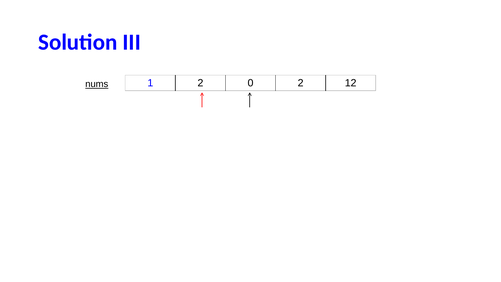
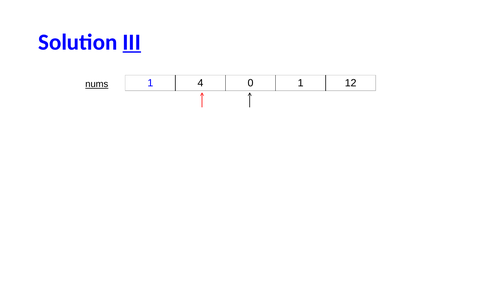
III underline: none -> present
1 2: 2 -> 4
0 2: 2 -> 1
